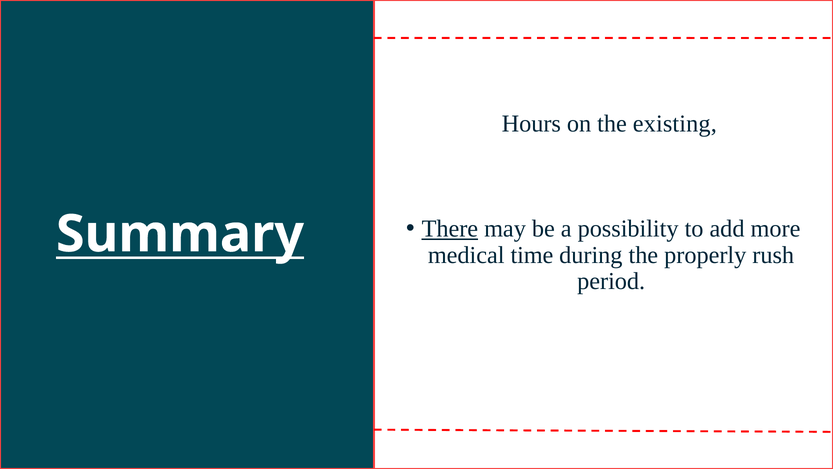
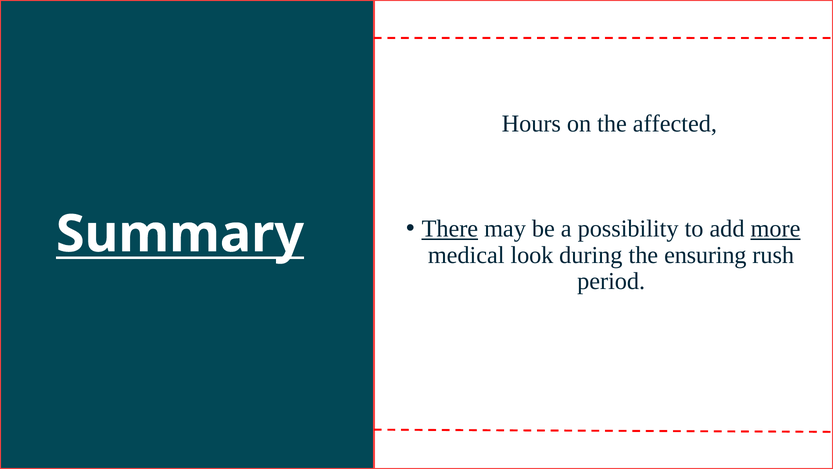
existing: existing -> affected
more underline: none -> present
time: time -> look
properly: properly -> ensuring
